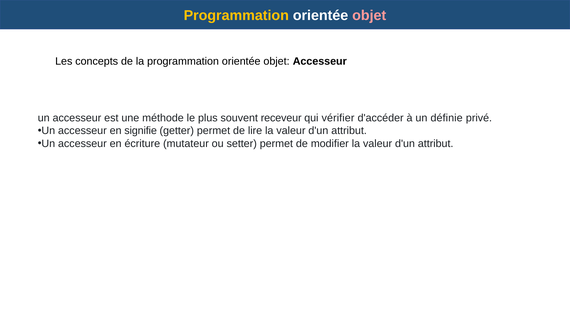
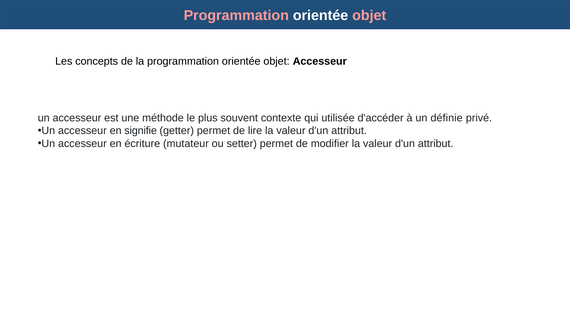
Programmation at (236, 16) colour: yellow -> pink
receveur: receveur -> contexte
vérifier: vérifier -> utilisée
